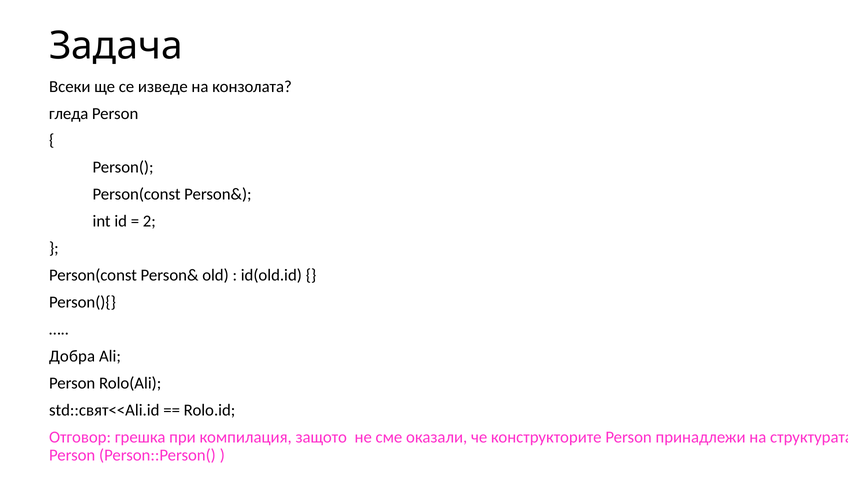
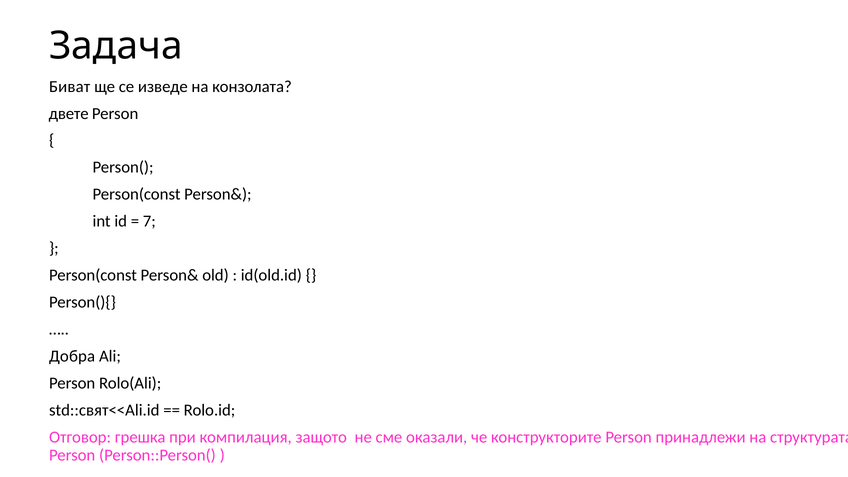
Всеки: Всеки -> Биват
гледа: гледа -> двете
2: 2 -> 7
